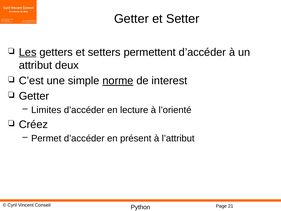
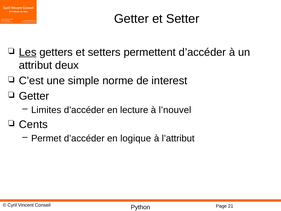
norme underline: present -> none
l’orienté: l’orienté -> l’nouvel
Créez: Créez -> Cents
présent: présent -> logique
